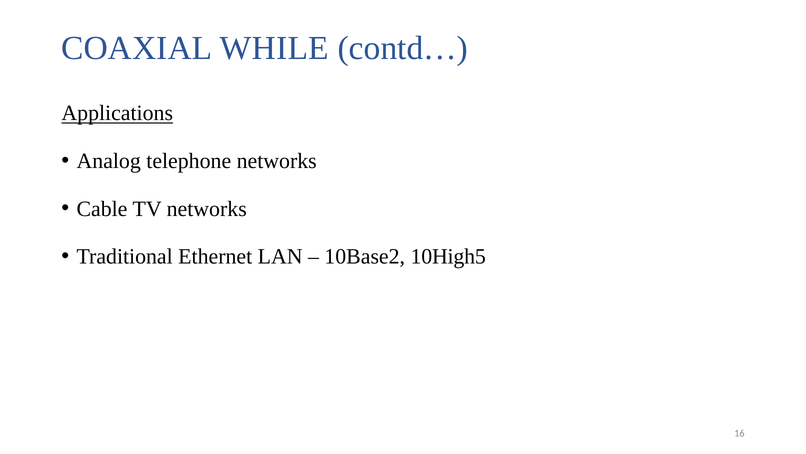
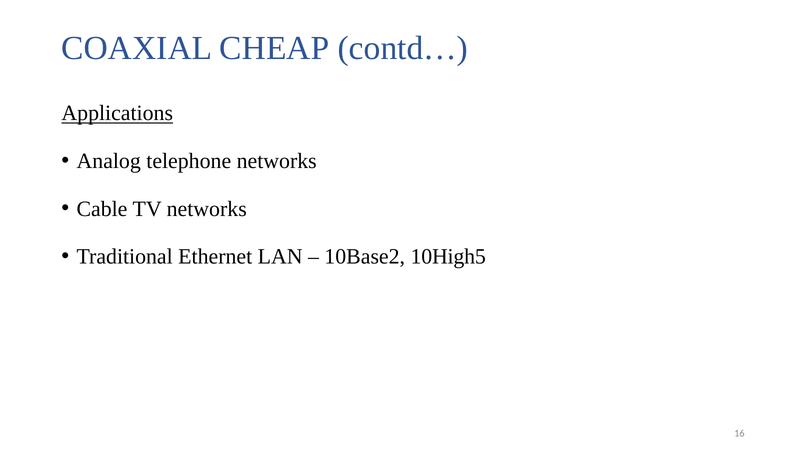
WHILE: WHILE -> CHEAP
